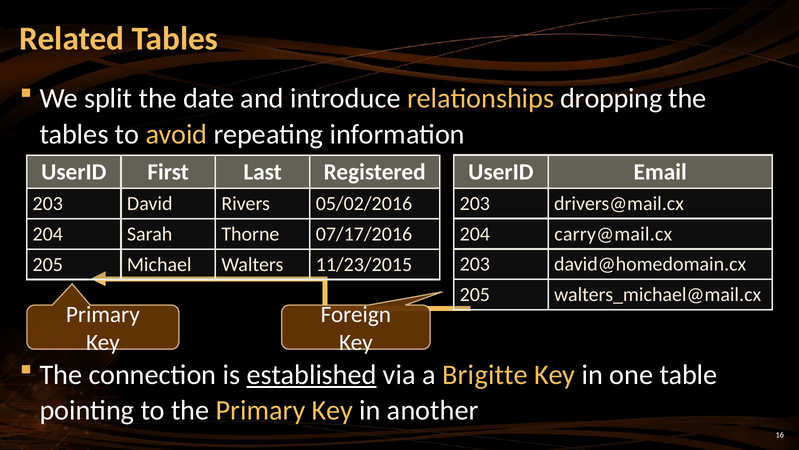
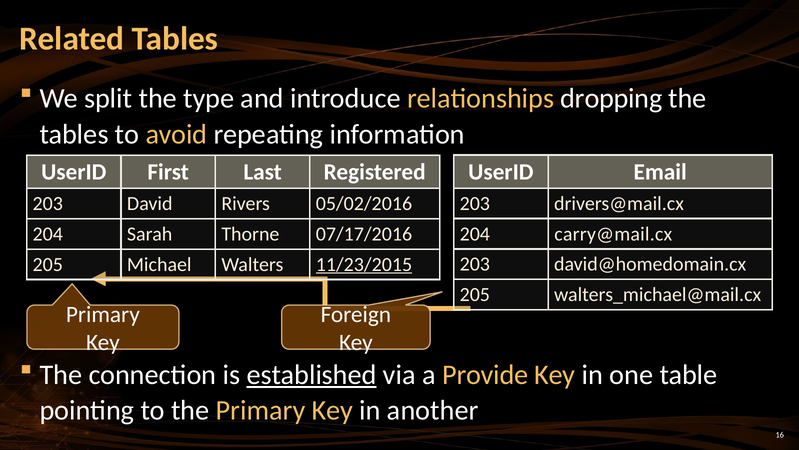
date: date -> type
11/23/2015 underline: none -> present
Brigitte: Brigitte -> Provide
